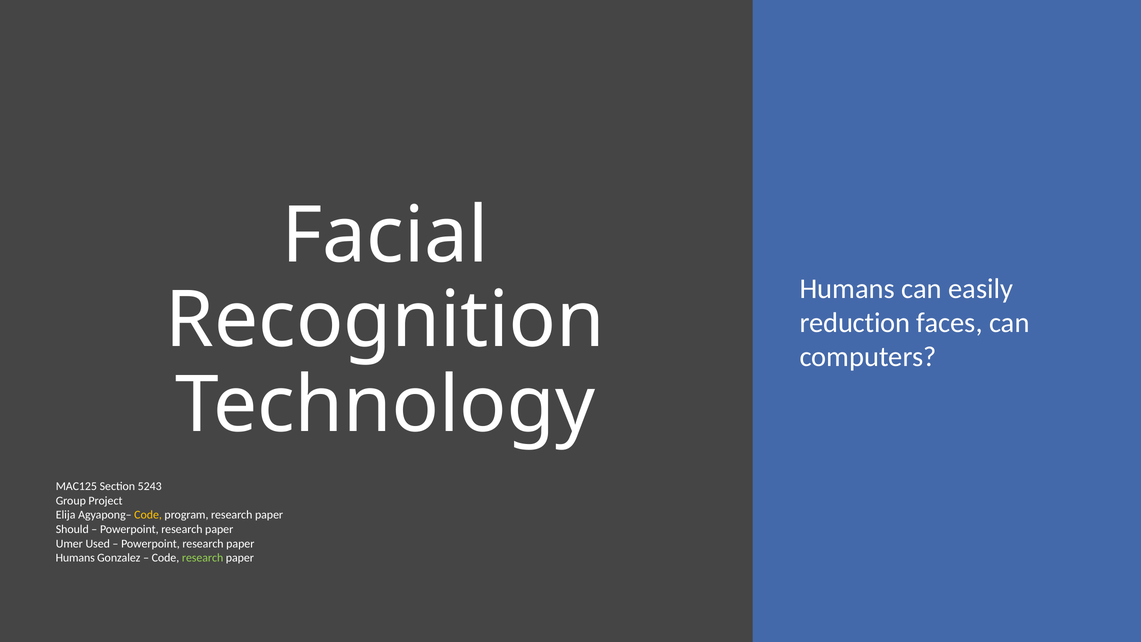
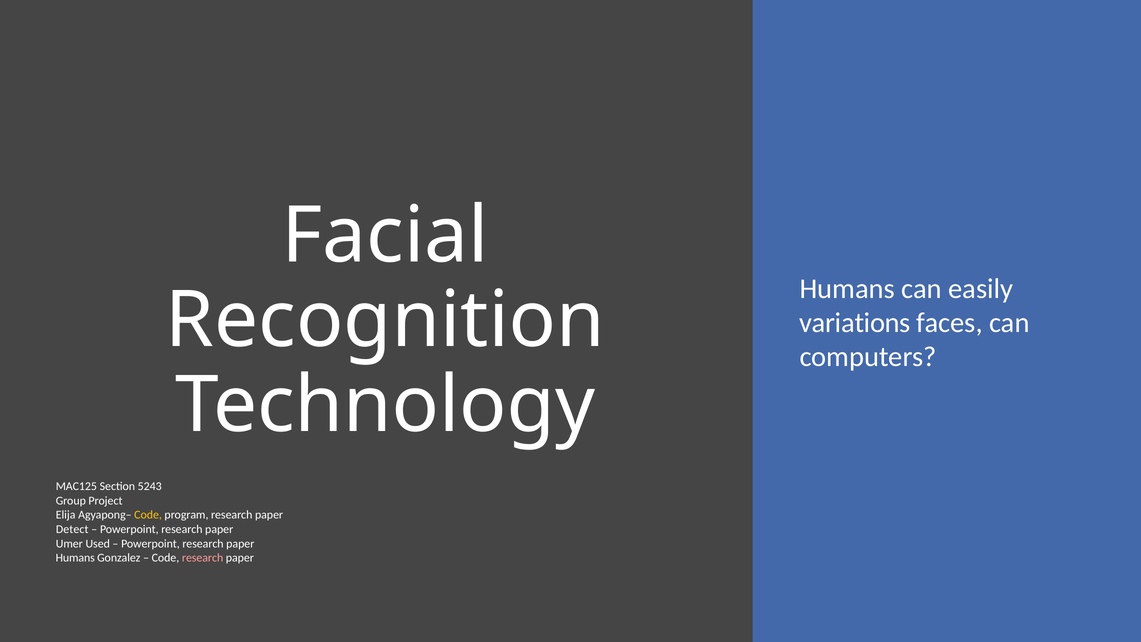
reduction: reduction -> variations
Should: Should -> Detect
research at (203, 558) colour: light green -> pink
